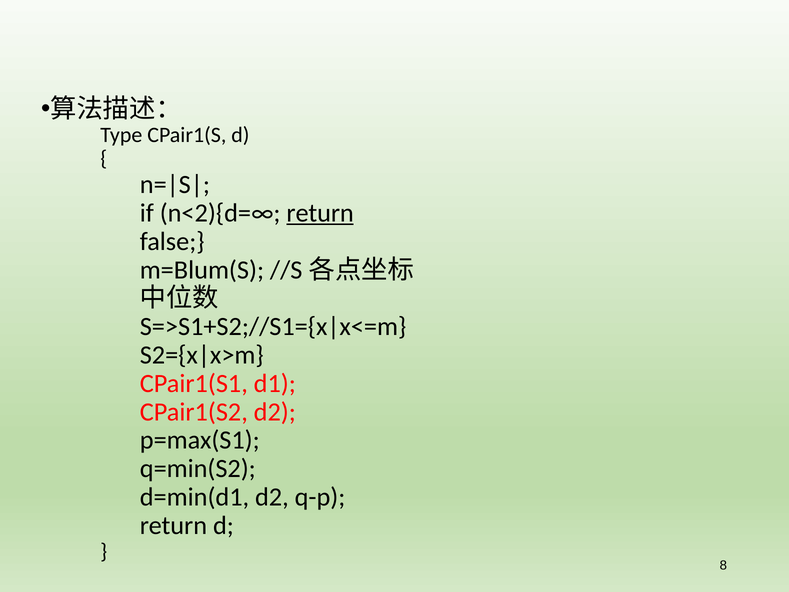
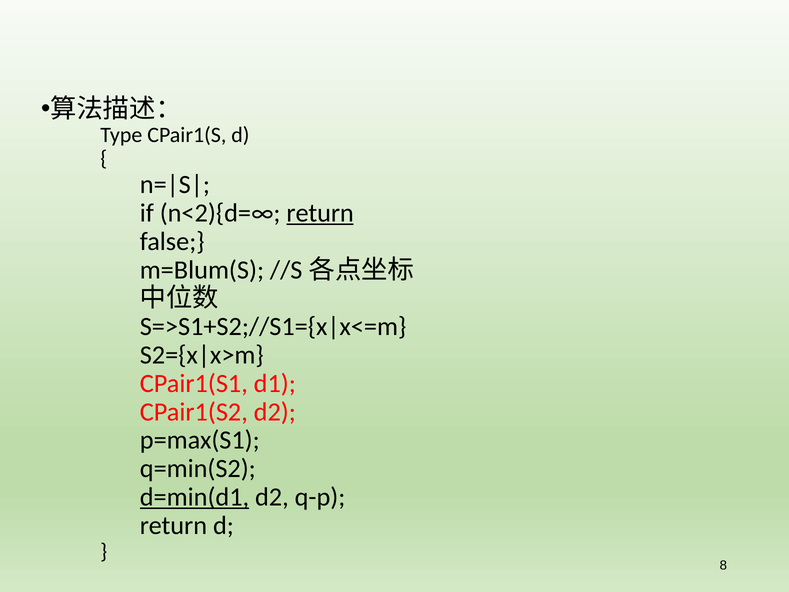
d=min(d1 underline: none -> present
